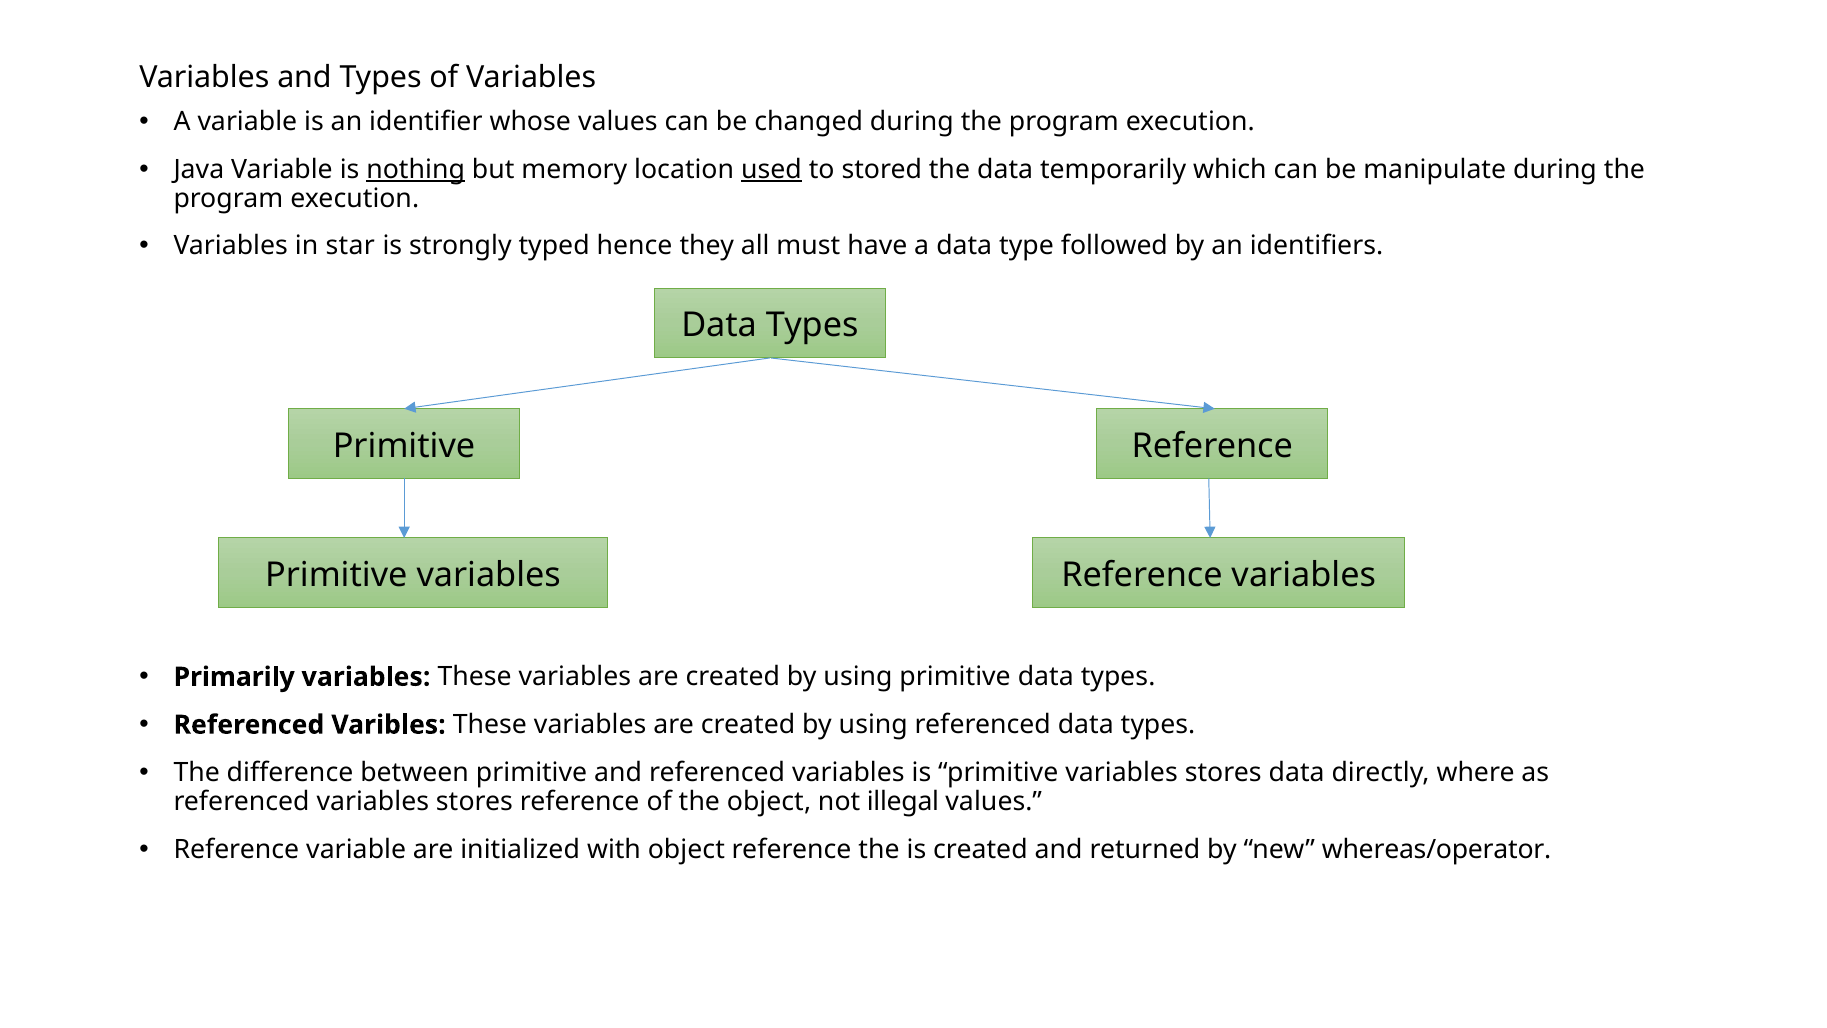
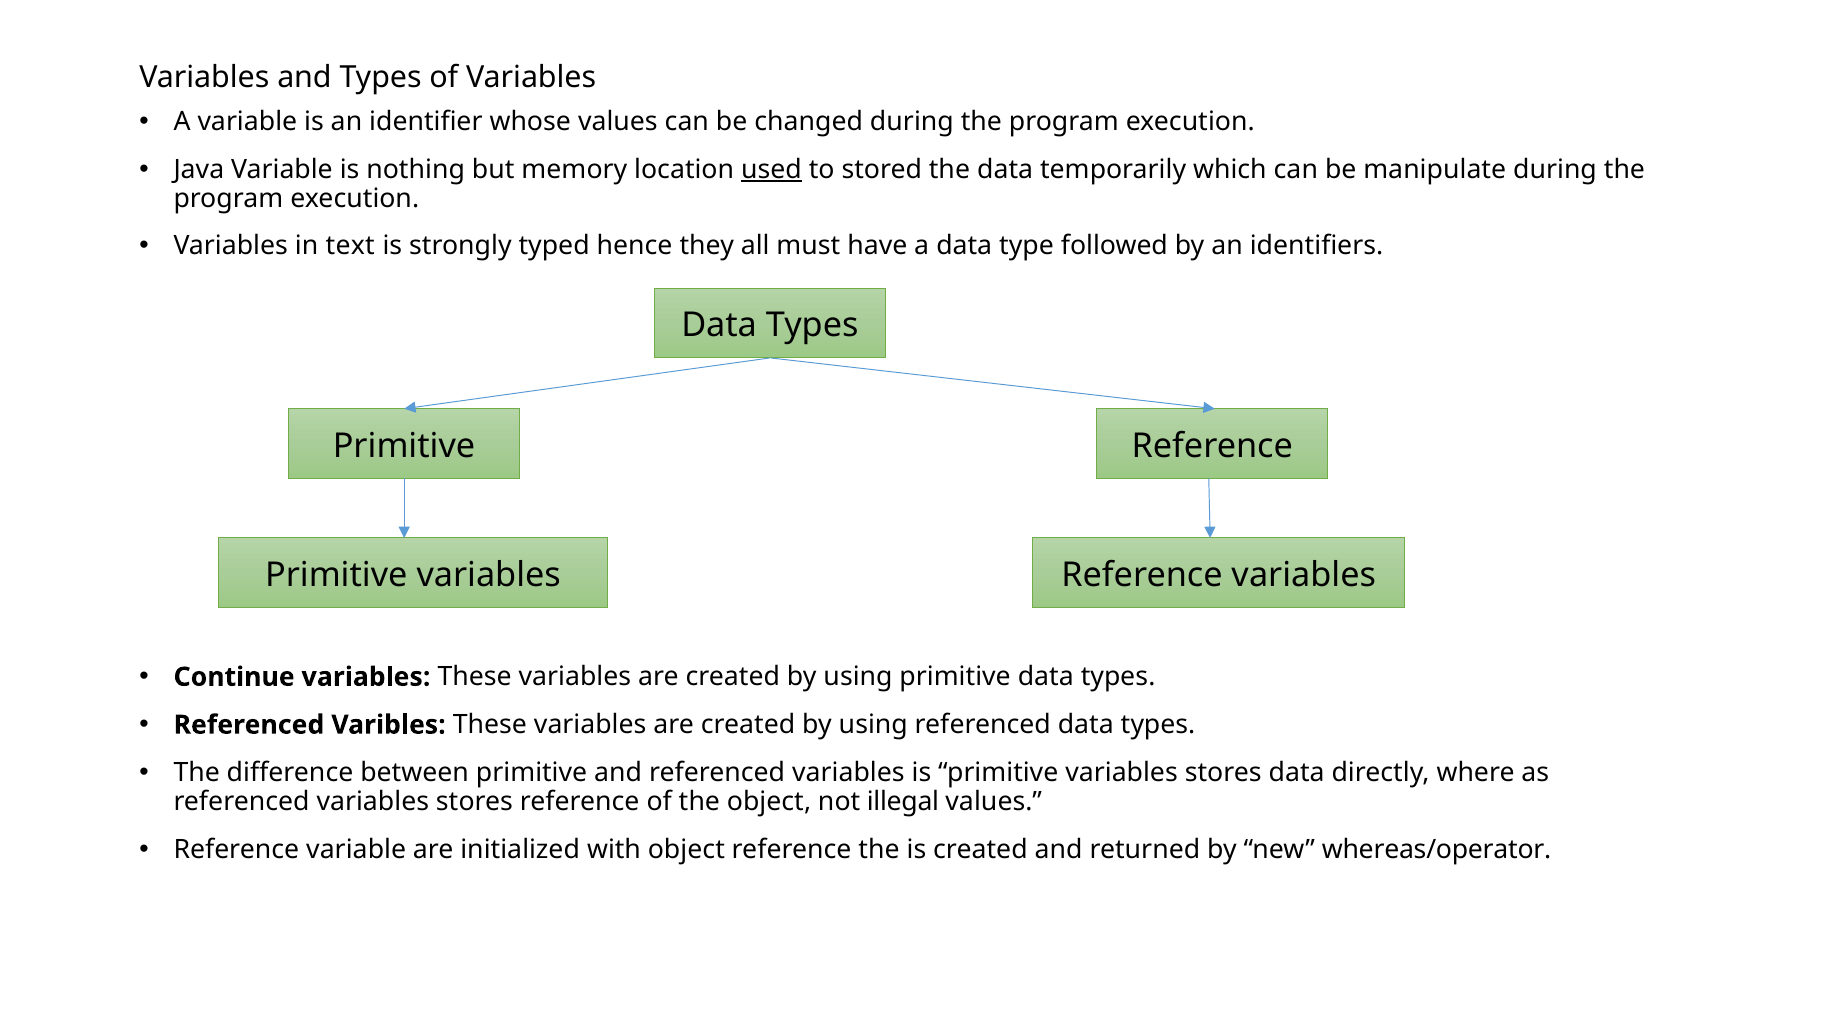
nothing underline: present -> none
star: star -> text
Primarily: Primarily -> Continue
